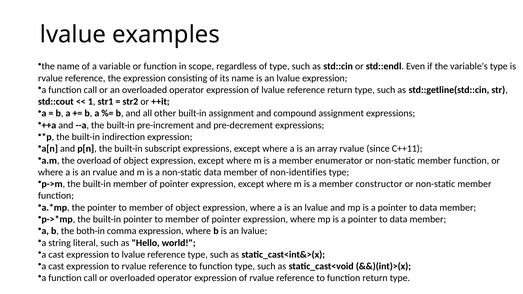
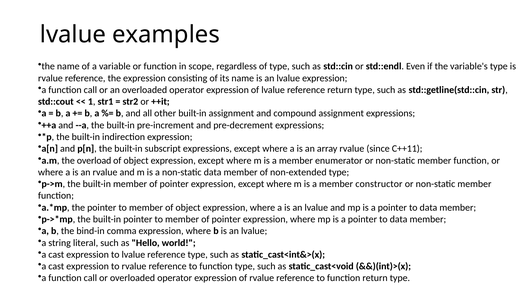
non-identifies: non-identifies -> non-extended
both-in: both-in -> bind-in
